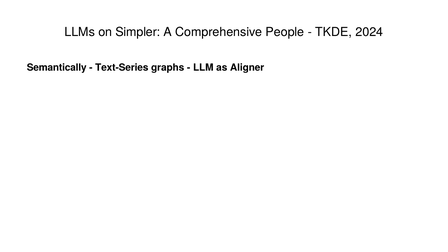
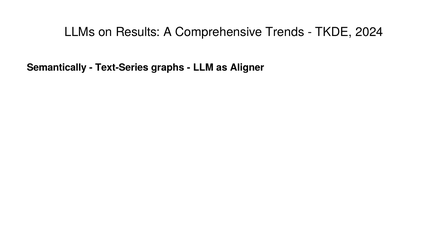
Simpler: Simpler -> Results
People: People -> Trends
